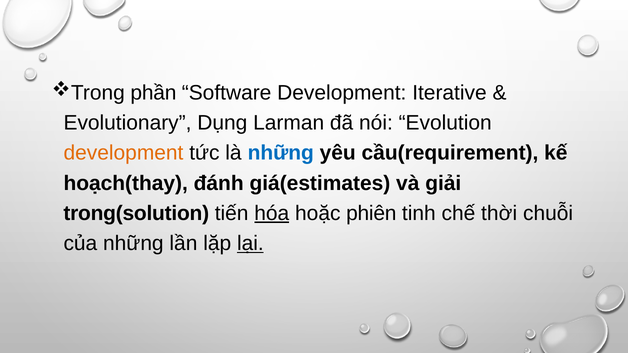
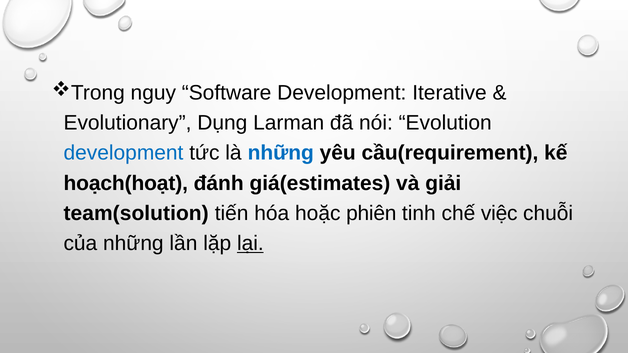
phần: phần -> nguy
development at (123, 153) colour: orange -> blue
hoạch(thay: hoạch(thay -> hoạch(hoạt
trong(solution: trong(solution -> team(solution
hóa underline: present -> none
thời: thời -> việc
